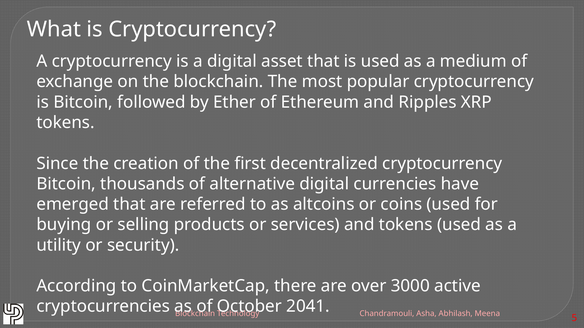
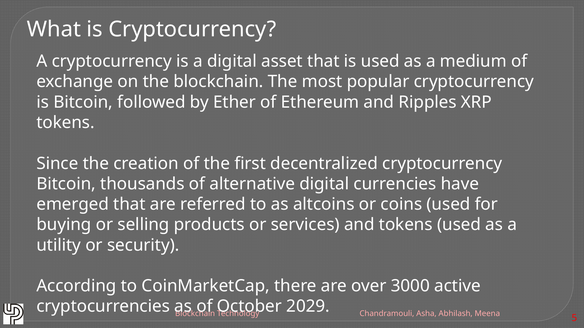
2041: 2041 -> 2029
